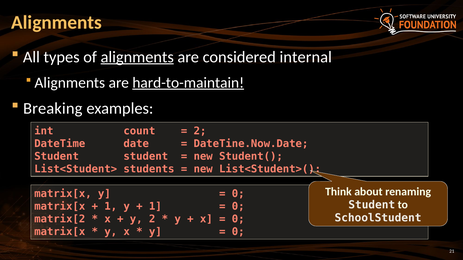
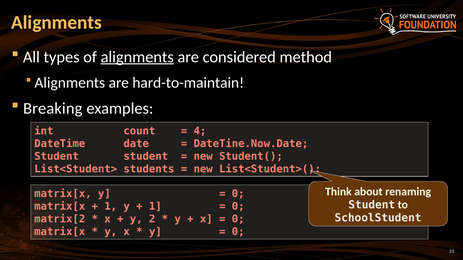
internal: internal -> method
hard-to-maintain underline: present -> none
2 at (200, 131): 2 -> 4
